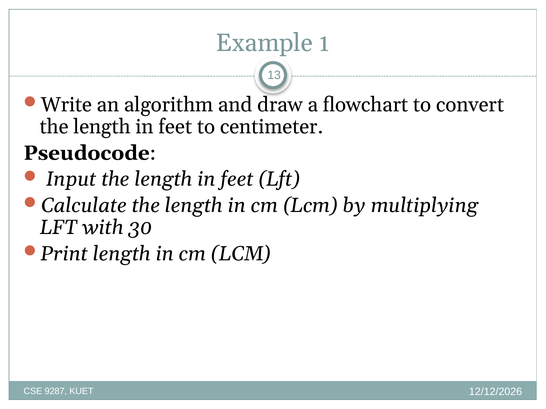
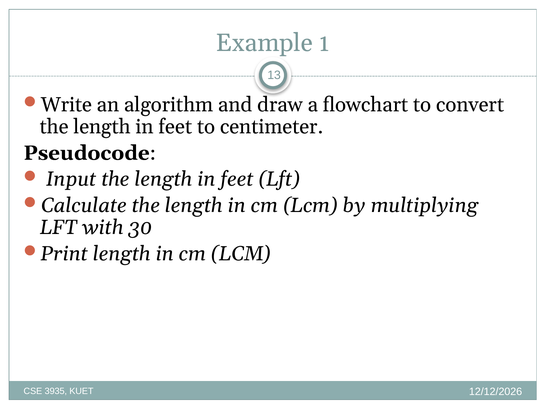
9287: 9287 -> 3935
